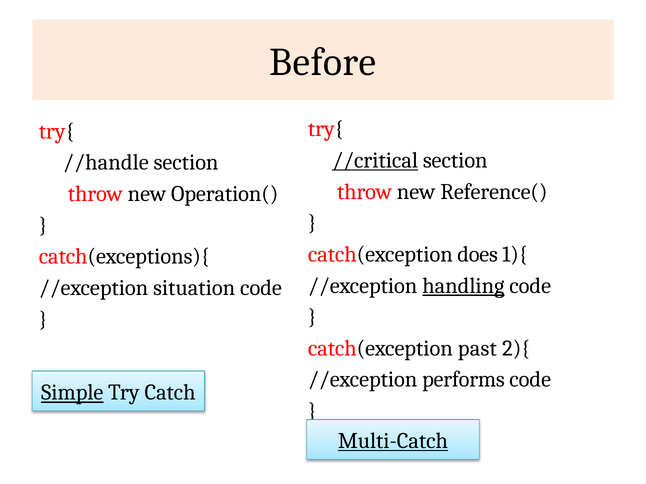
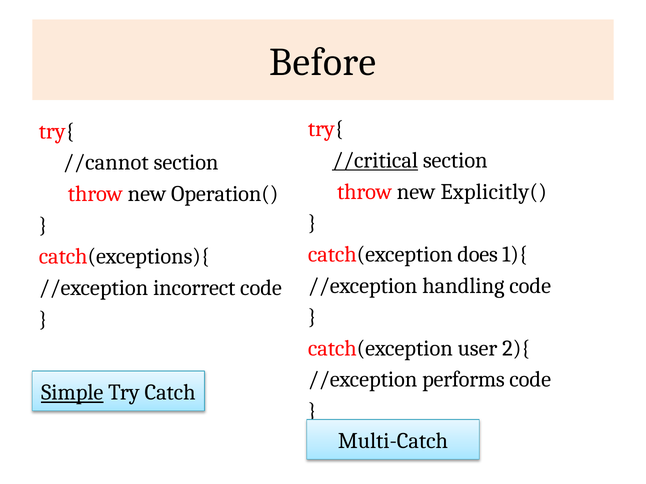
//handle: //handle -> //cannot
Reference(: Reference( -> Explicitly(
handling underline: present -> none
situation: situation -> incorrect
past: past -> user
Multi-Catch underline: present -> none
